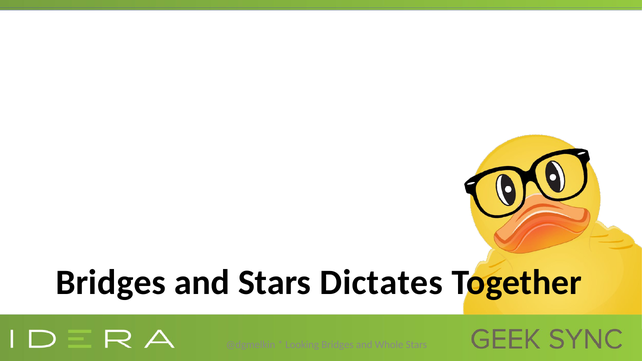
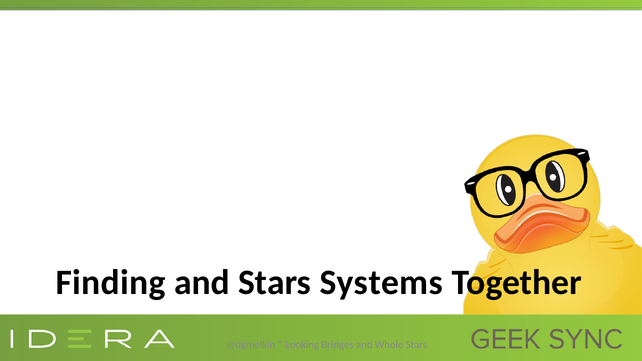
Bridges at (111, 282): Bridges -> Finding
Dictates: Dictates -> Systems
